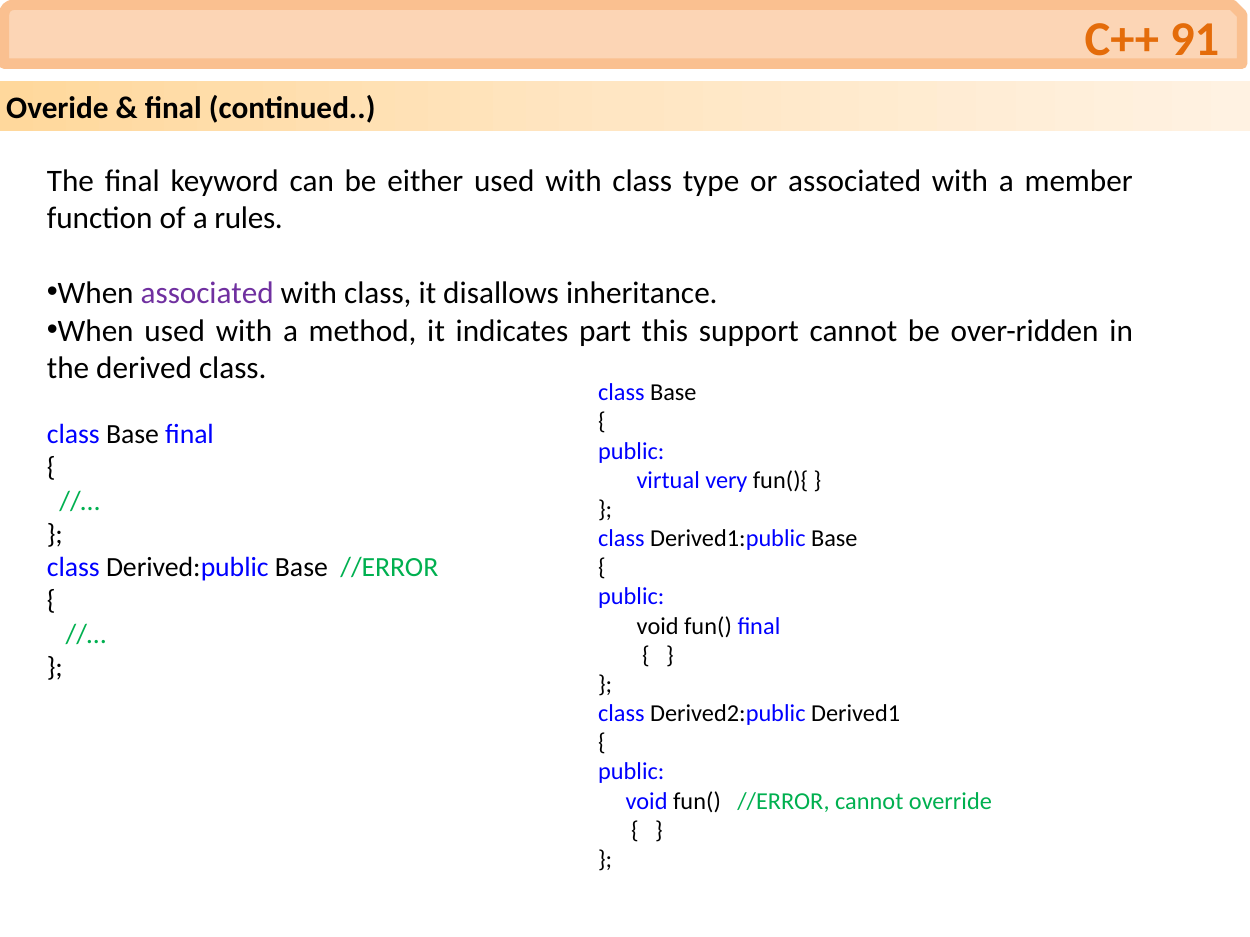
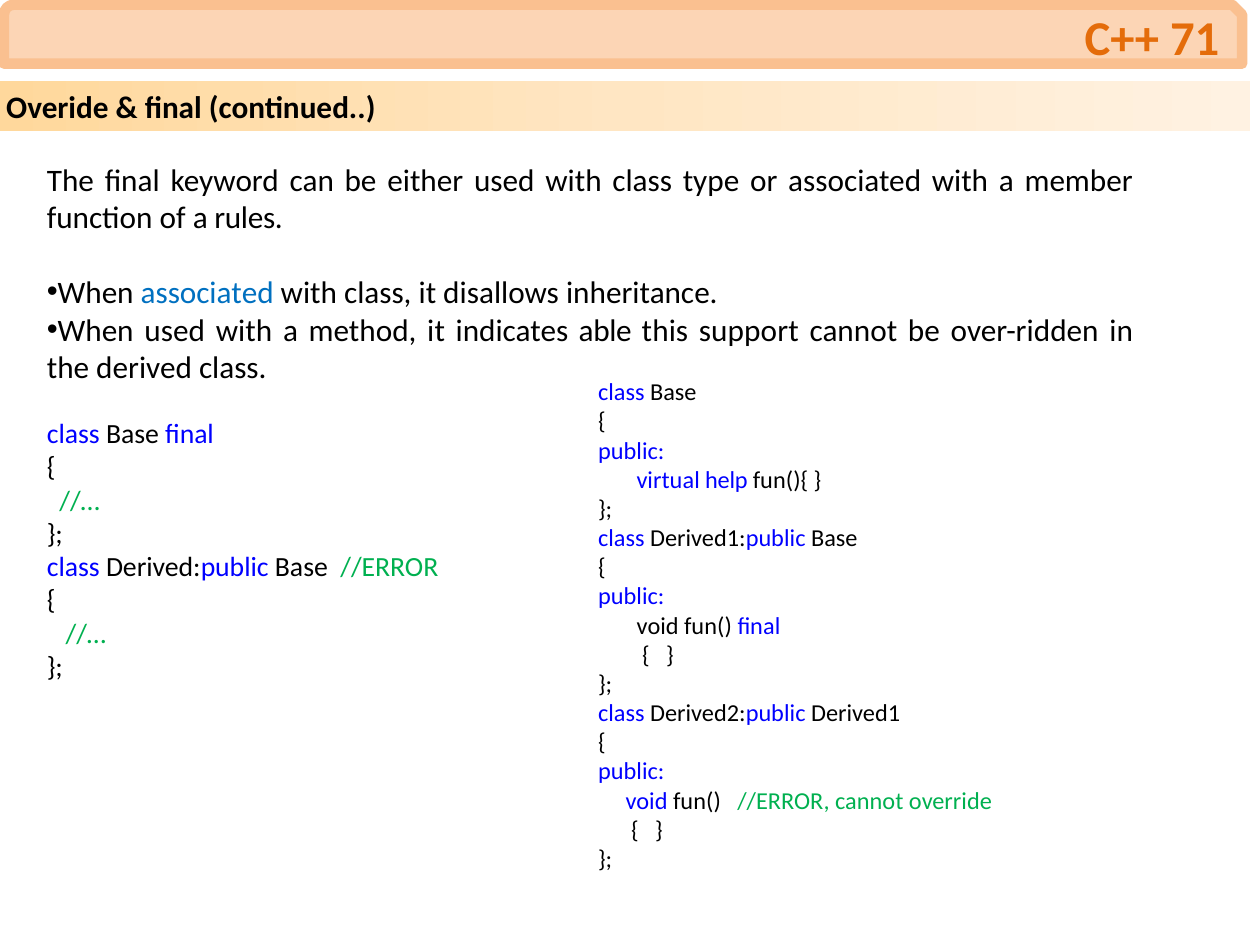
91: 91 -> 71
associated at (207, 293) colour: purple -> blue
part: part -> able
very: very -> help
